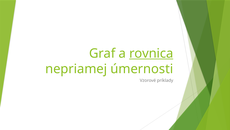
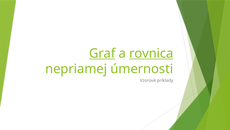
Graf underline: none -> present
